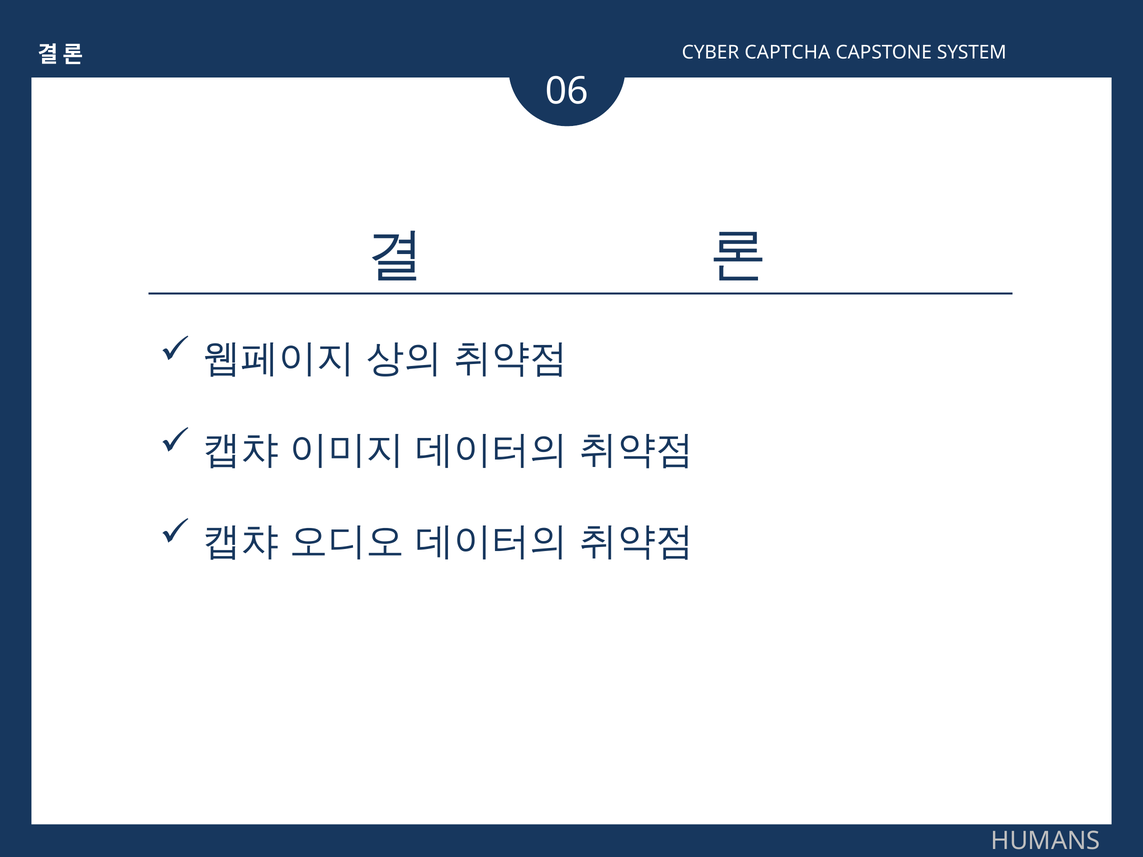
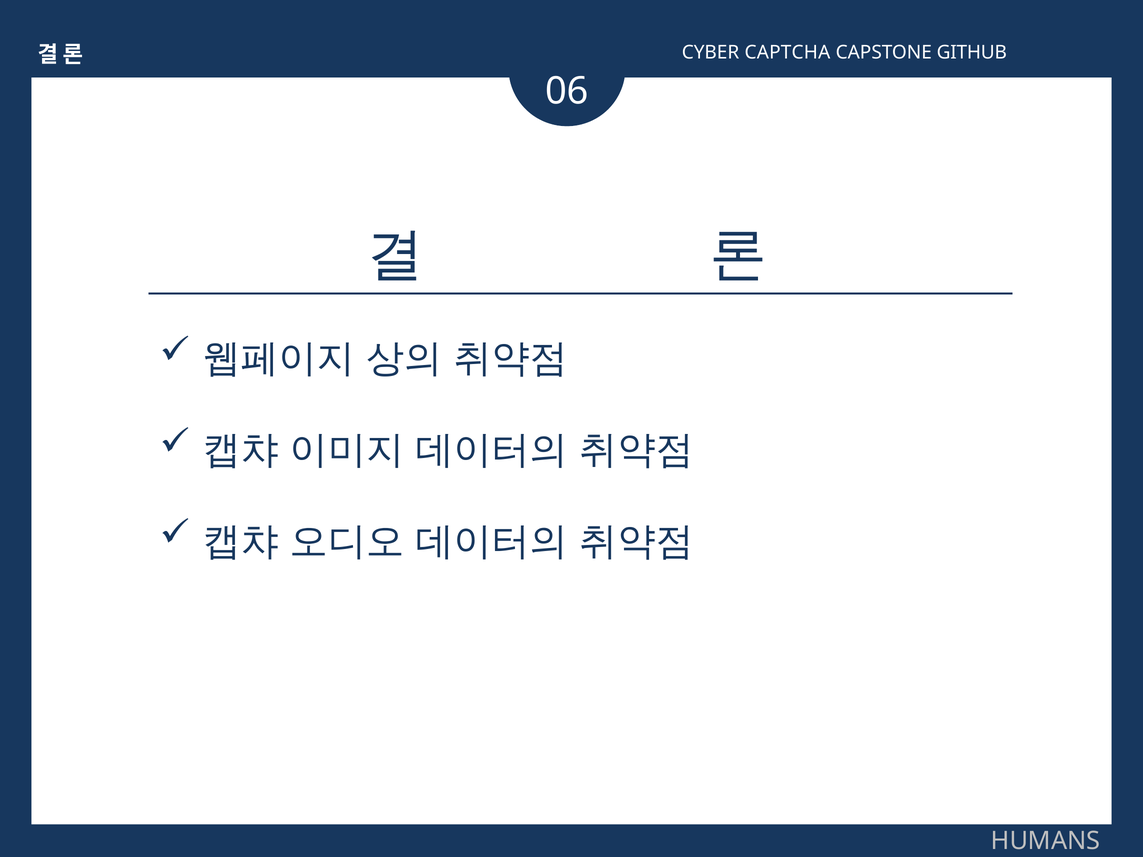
SYSTEM: SYSTEM -> GITHUB
